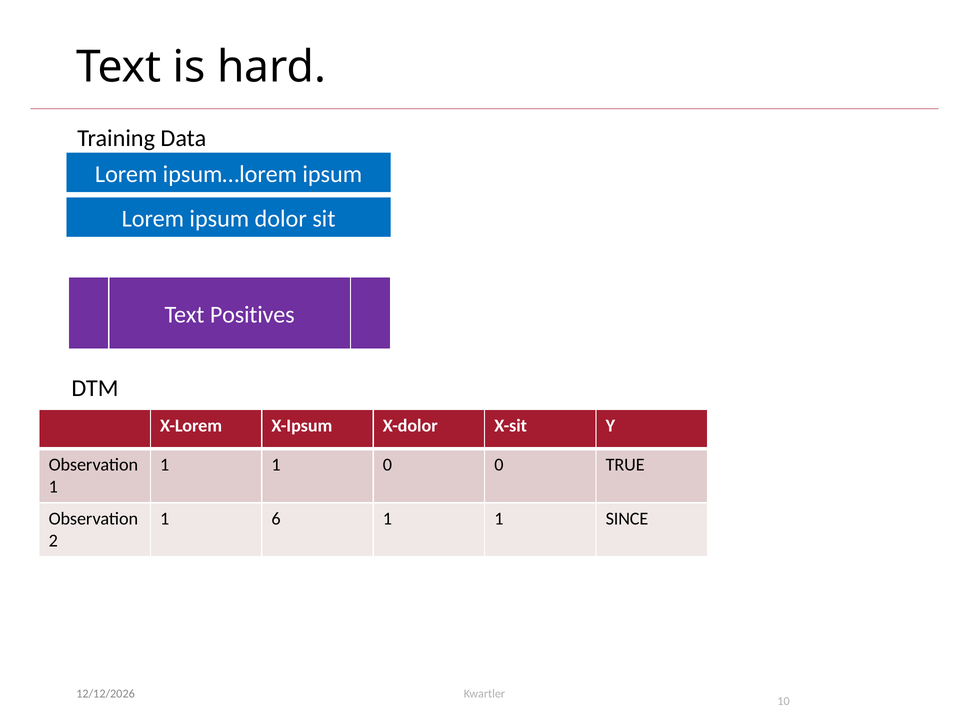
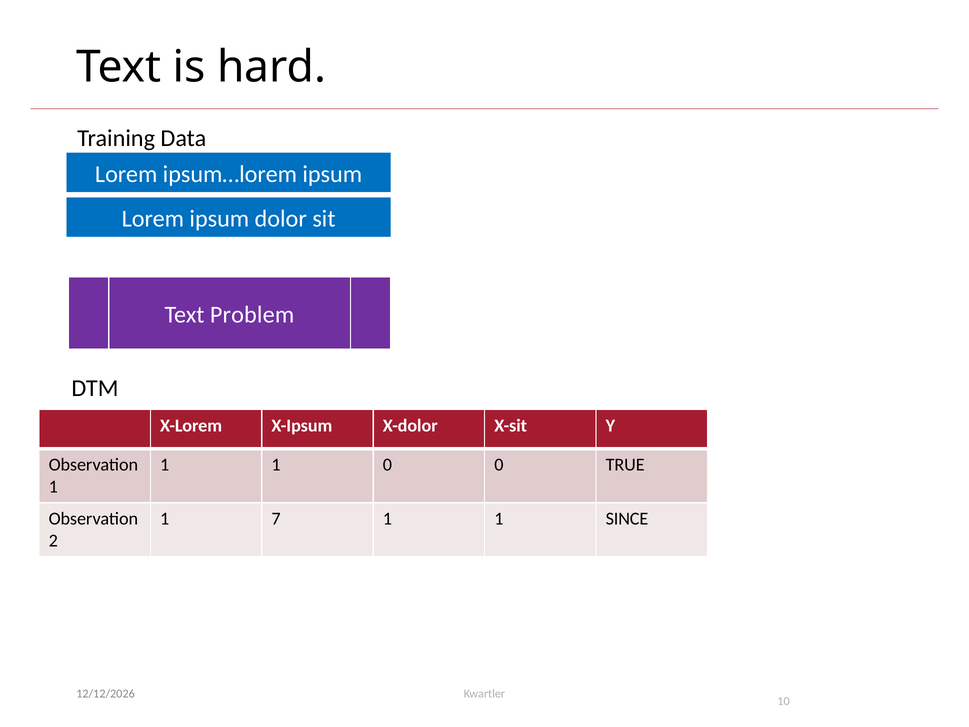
Positives: Positives -> Problem
6: 6 -> 7
